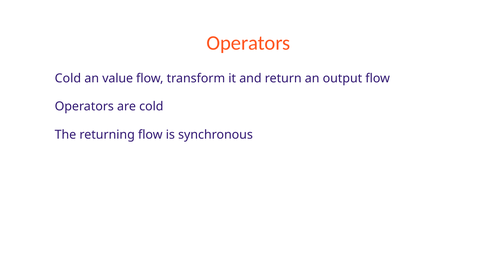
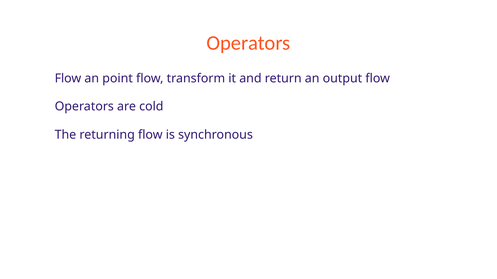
Cold at (68, 79): Cold -> Flow
value: value -> point
